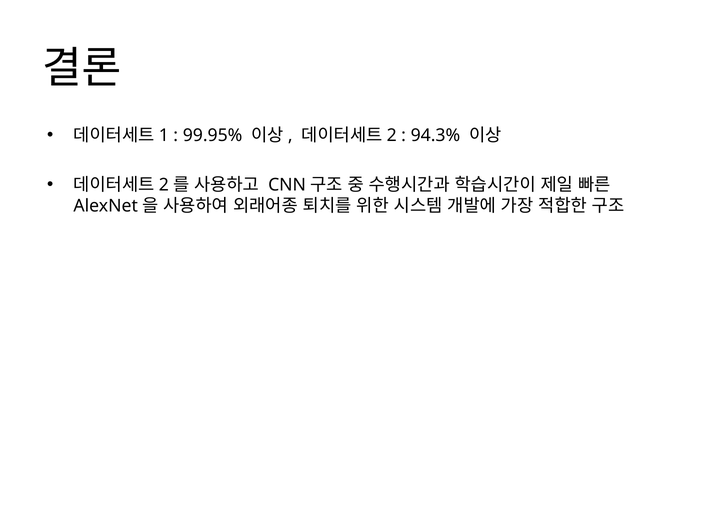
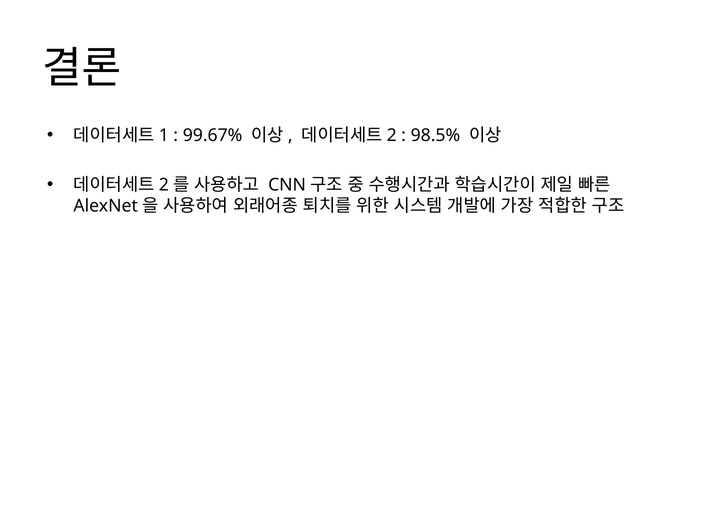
99.95%: 99.95% -> 99.67%
94.3%: 94.3% -> 98.5%
